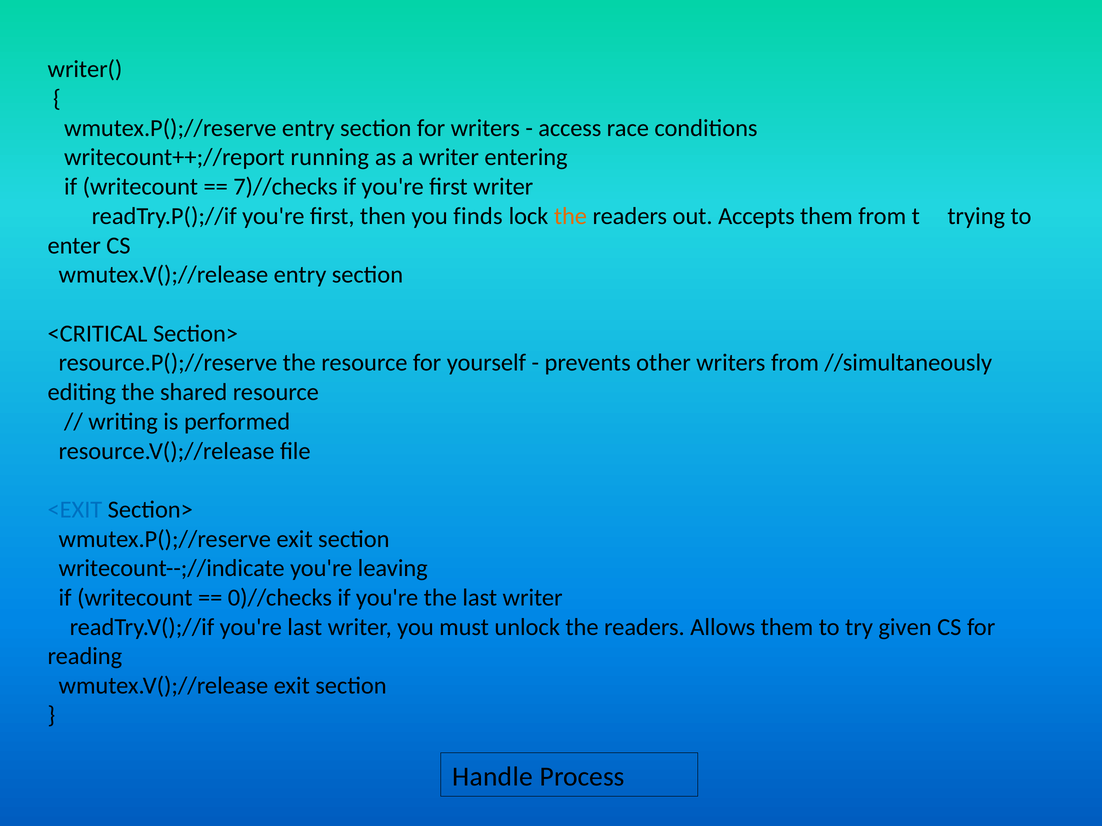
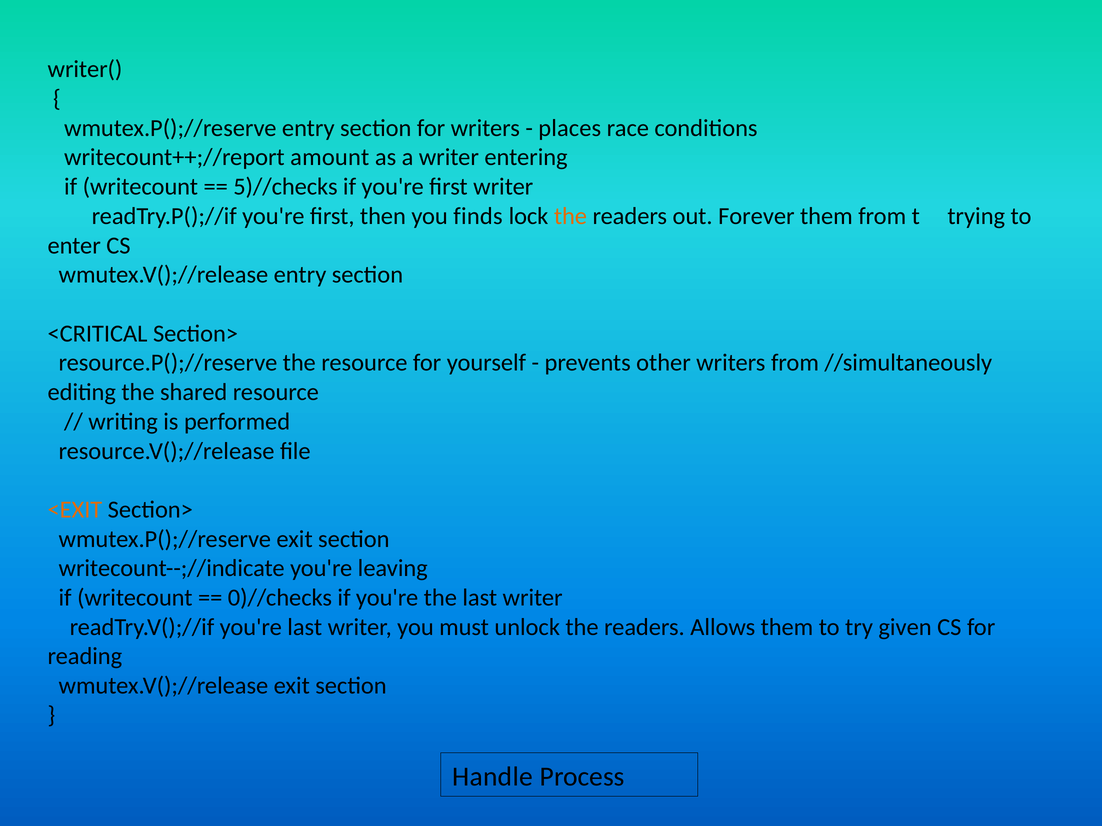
access: access -> places
running: running -> amount
7)//checks: 7)//checks -> 5)//checks
Accepts: Accepts -> Forever
<EXIT colour: blue -> orange
